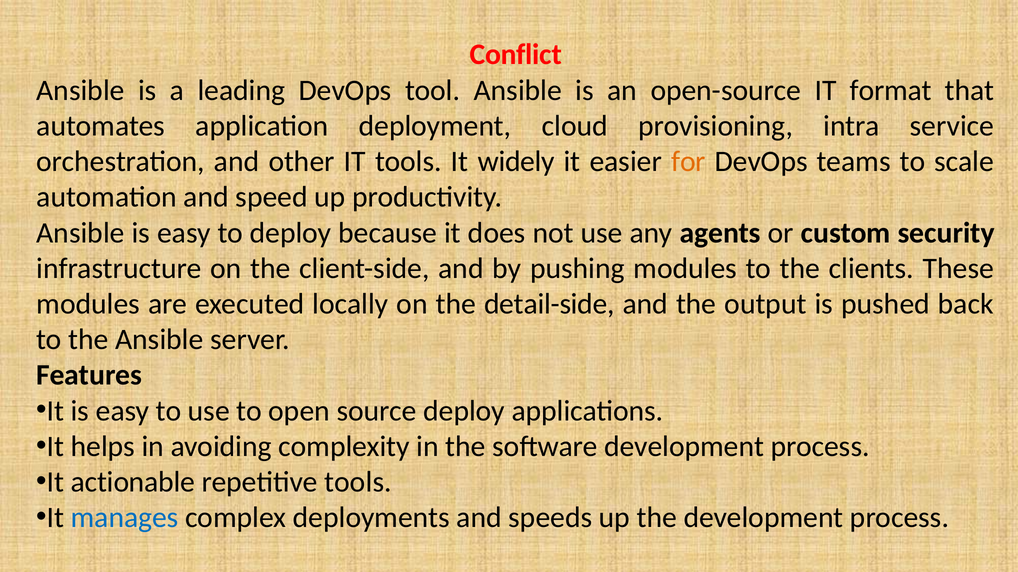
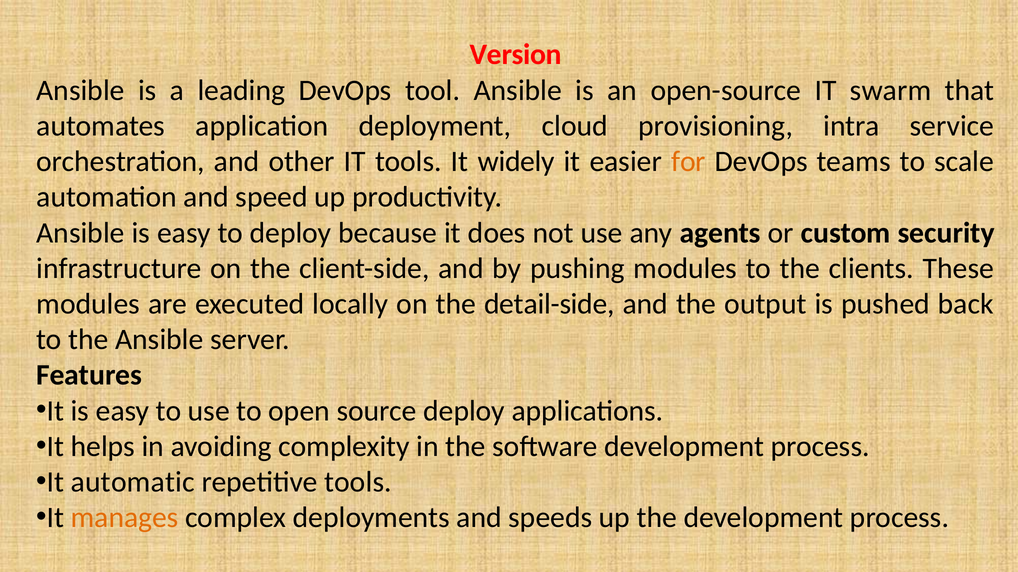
Conflict: Conflict -> Version
format: format -> swarm
actionable: actionable -> automatic
manages colour: blue -> orange
